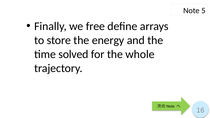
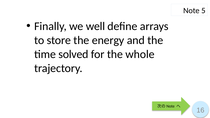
free: free -> well
